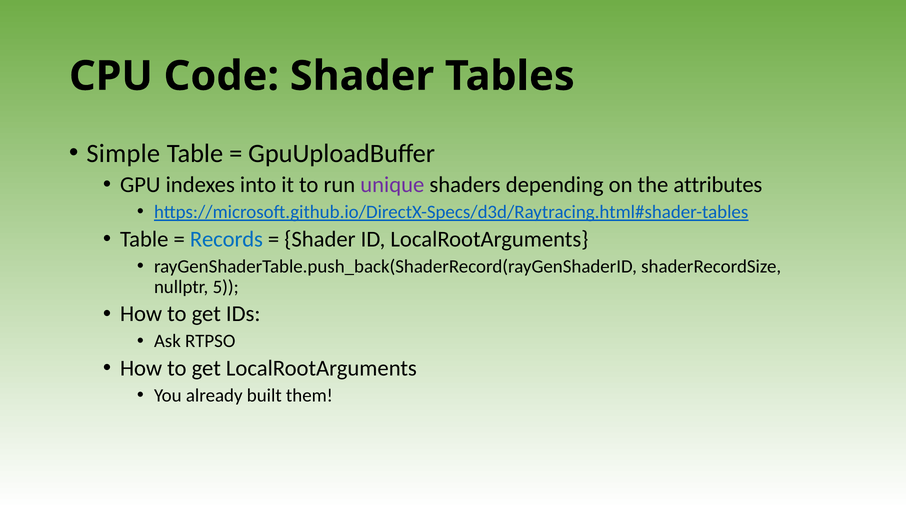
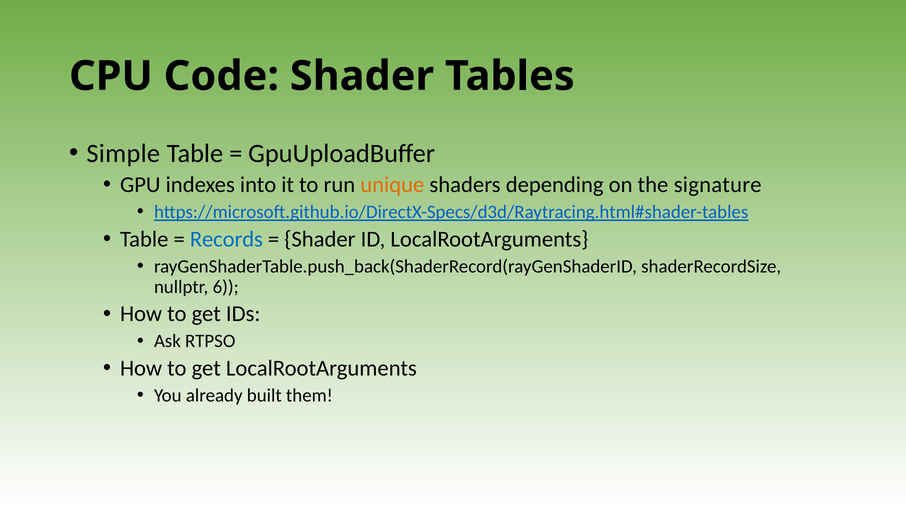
unique colour: purple -> orange
attributes: attributes -> signature
5: 5 -> 6
